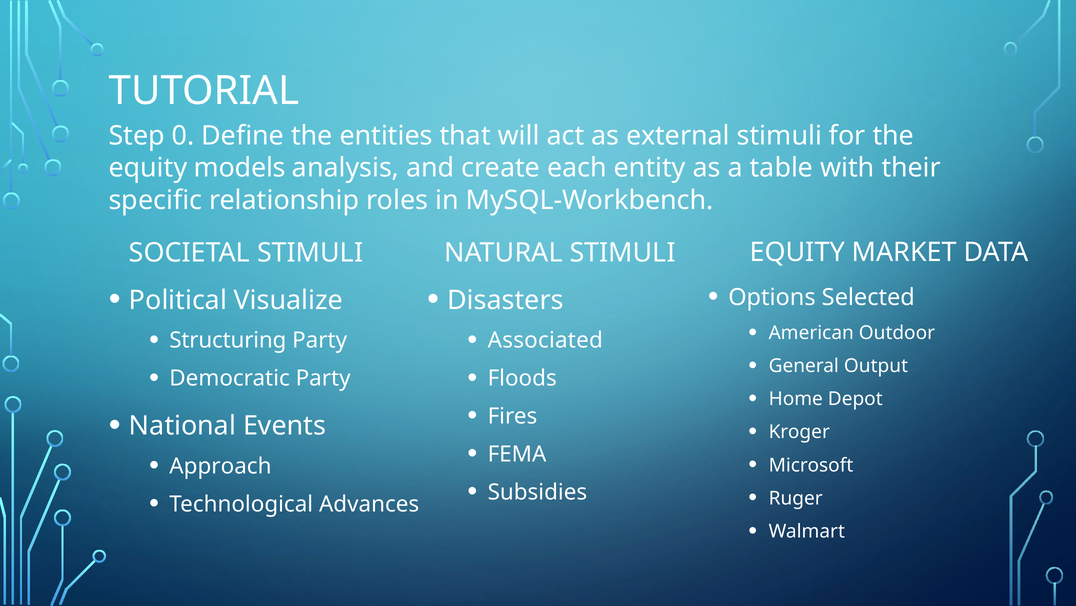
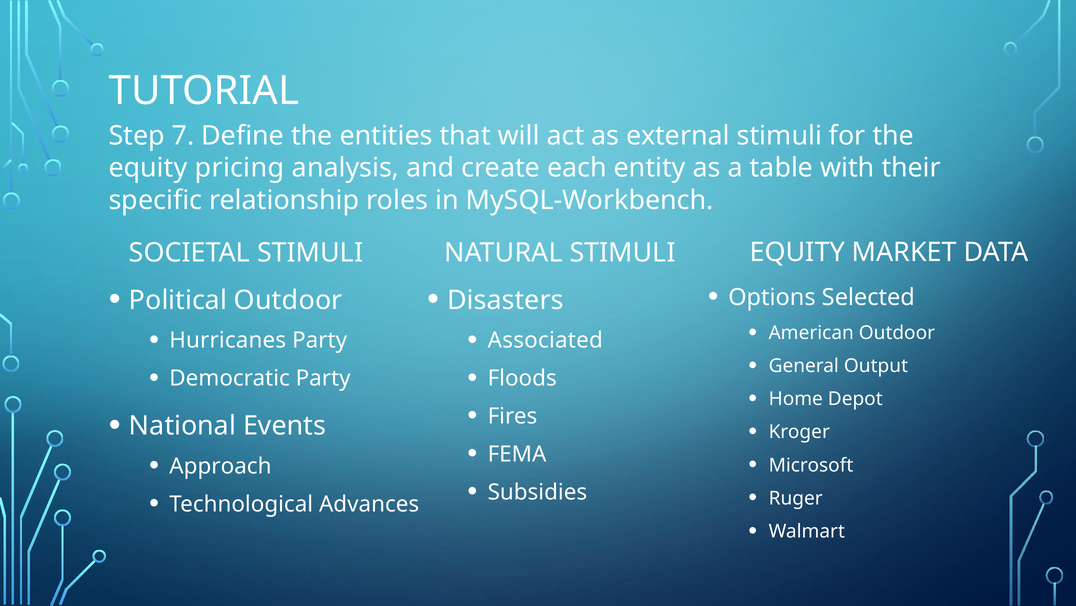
0: 0 -> 7
models: models -> pricing
Political Visualize: Visualize -> Outdoor
Structuring: Structuring -> Hurricanes
